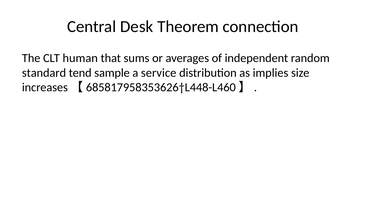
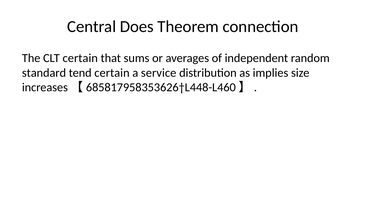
Desk: Desk -> Does
CLT human: human -> certain
tend sample: sample -> certain
